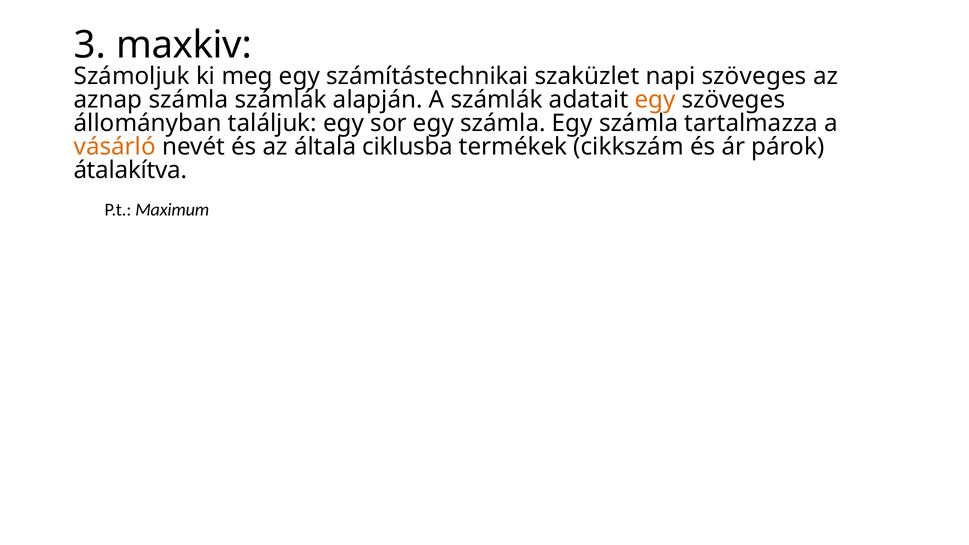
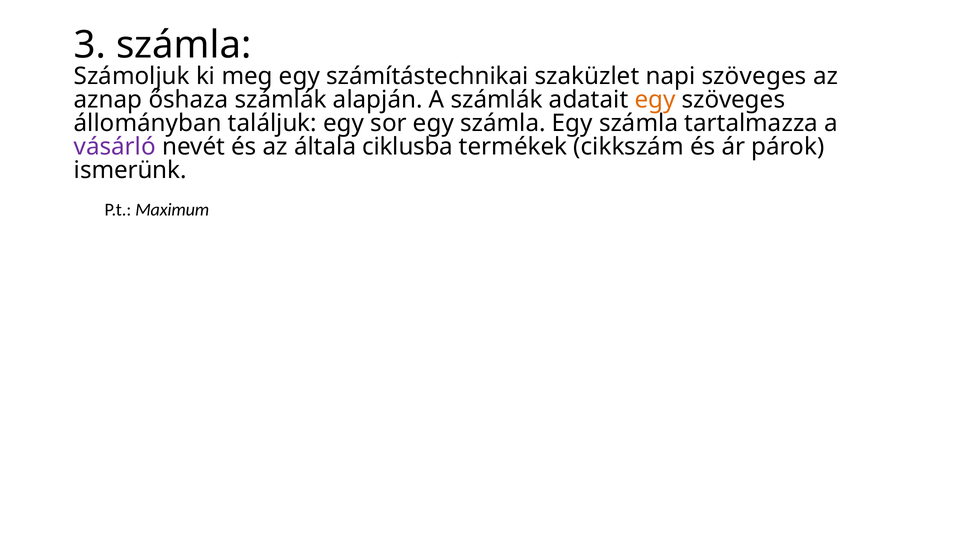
3 maxkiv: maxkiv -> számla
aznap számla: számla -> őshaza
vásárló colour: orange -> purple
átalakítva: átalakítva -> ismerünk
